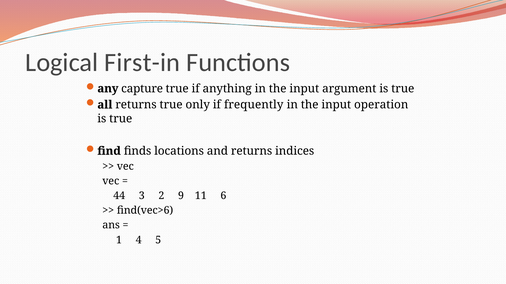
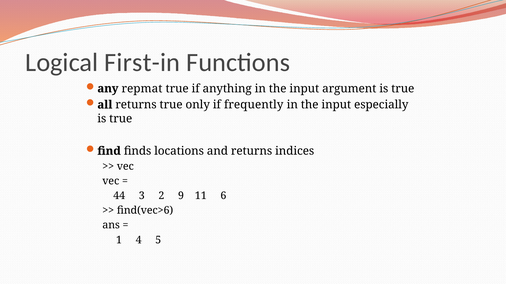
capture: capture -> repmat
operation: operation -> especially
